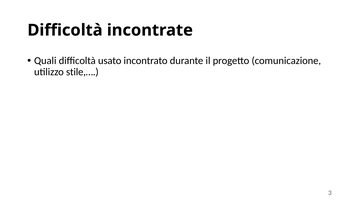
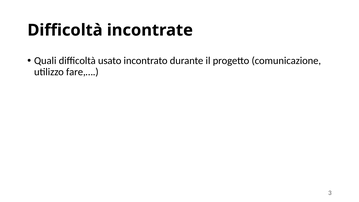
stile,…: stile,… -> fare,…
